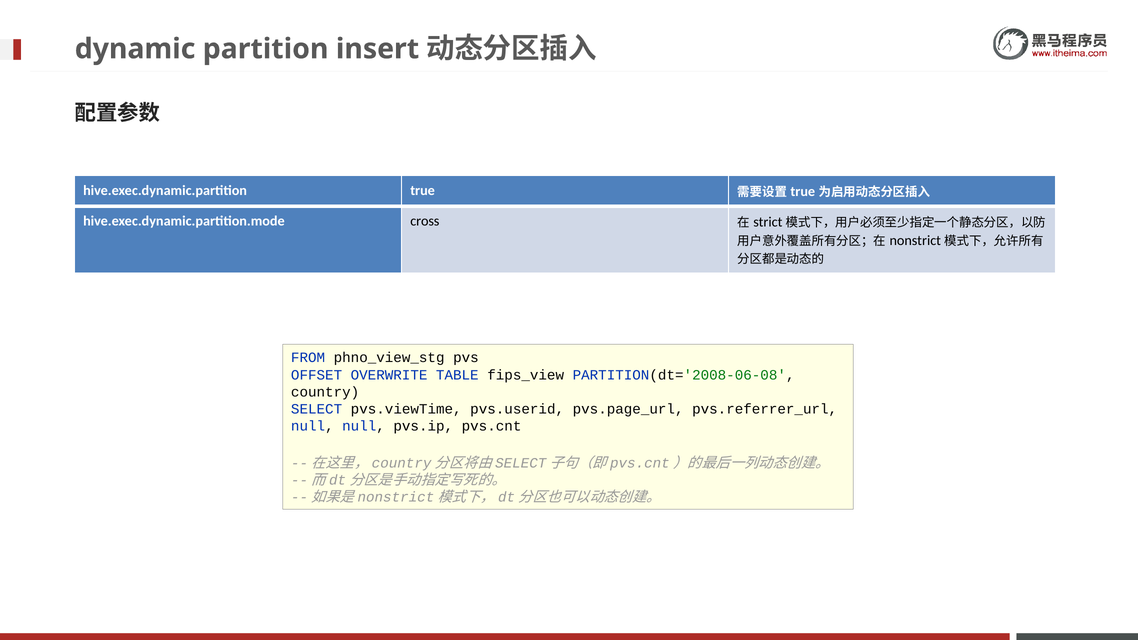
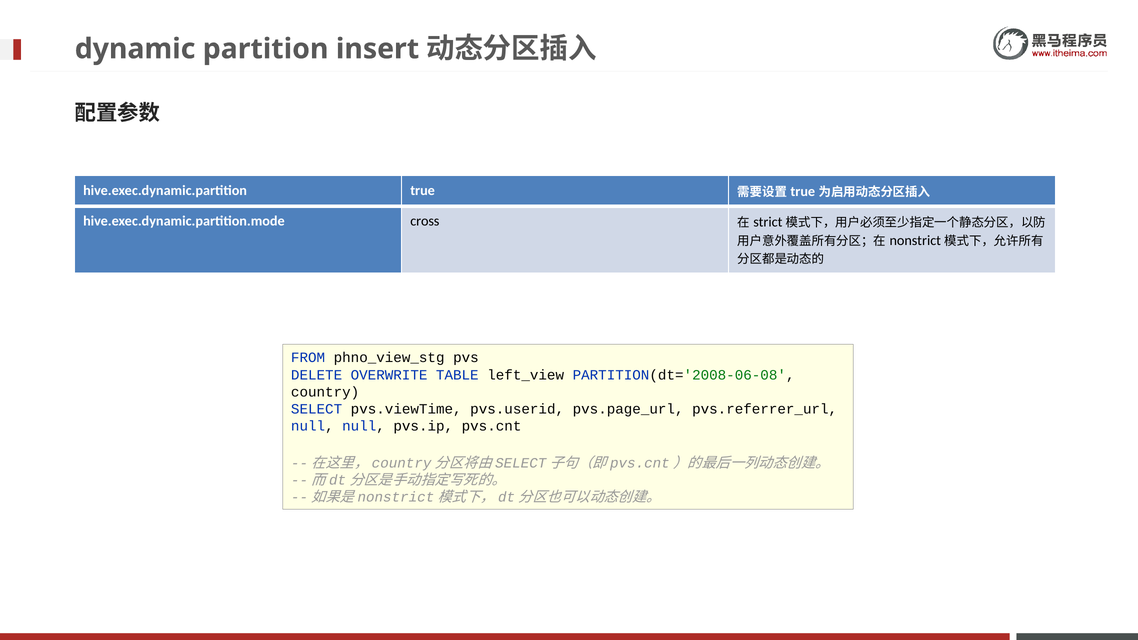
OFFSET: OFFSET -> DELETE
fips_view: fips_view -> left_view
